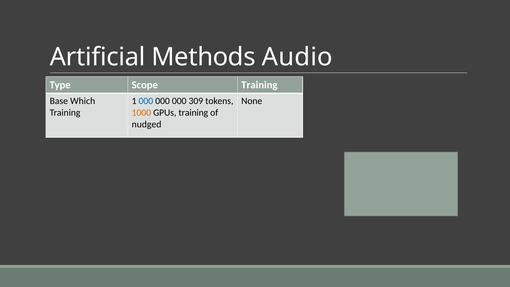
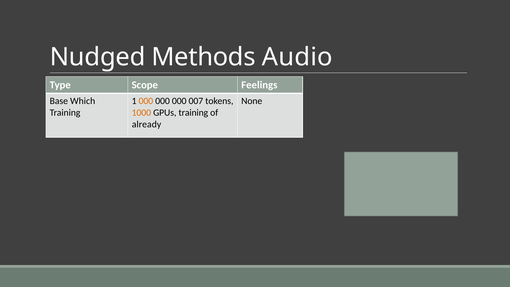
Artificial: Artificial -> Nudged
Scope Training: Training -> Feelings
000 at (146, 101) colour: blue -> orange
309: 309 -> 007
nudged: nudged -> already
